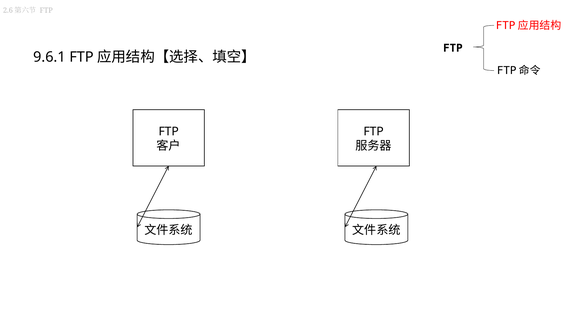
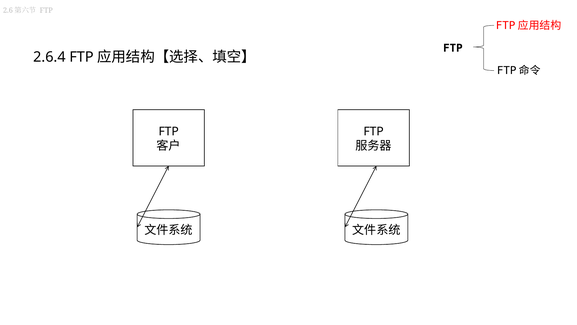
9.6.1: 9.6.1 -> 2.6.4
